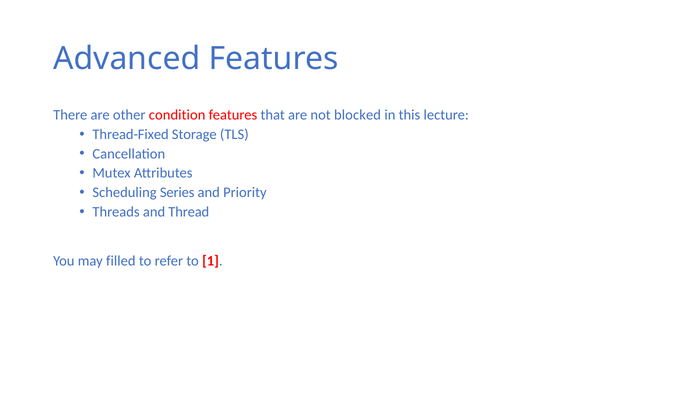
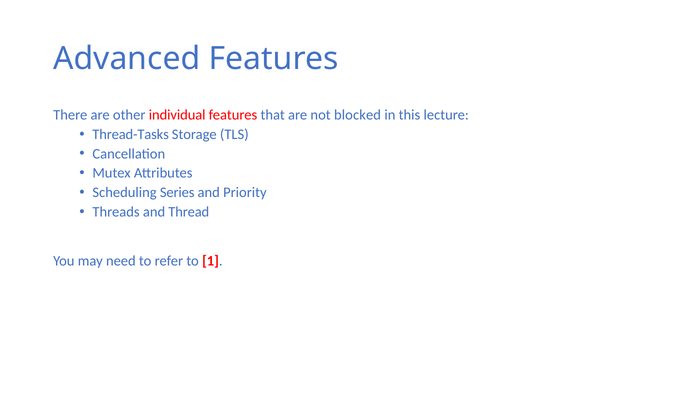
condition: condition -> individual
Thread-Fixed: Thread-Fixed -> Thread-Tasks
filled: filled -> need
